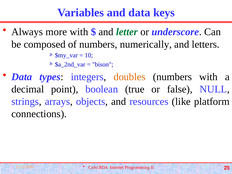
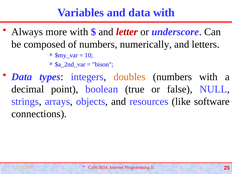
data keys: keys -> with
letter colour: green -> red
platform: platform -> software
